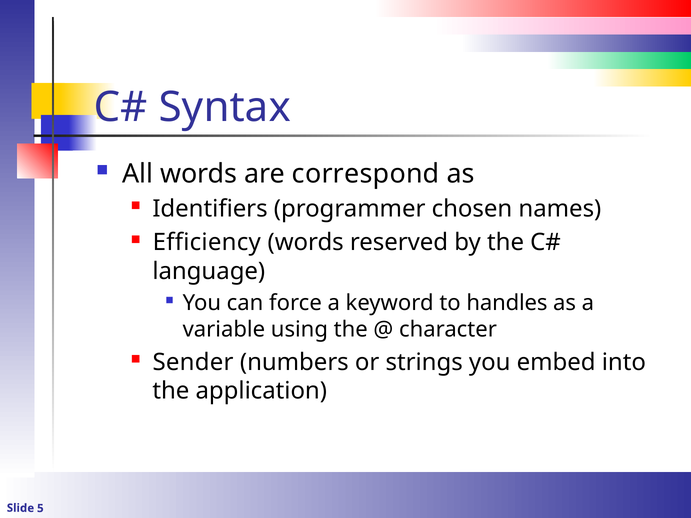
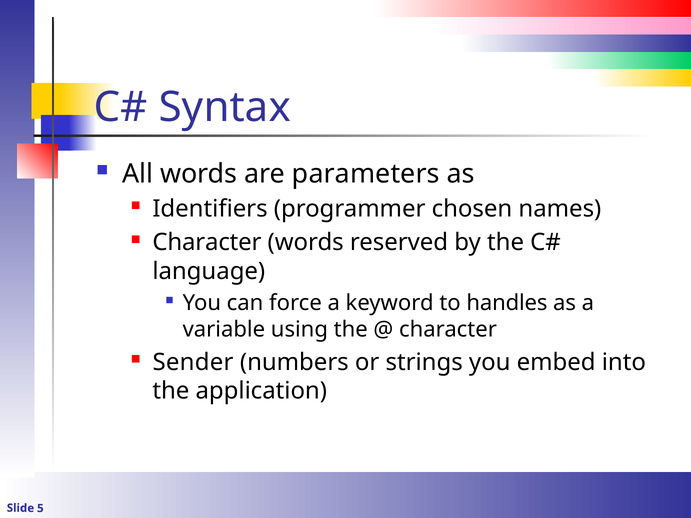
correspond: correspond -> parameters
Efficiency at (207, 243): Efficiency -> Character
